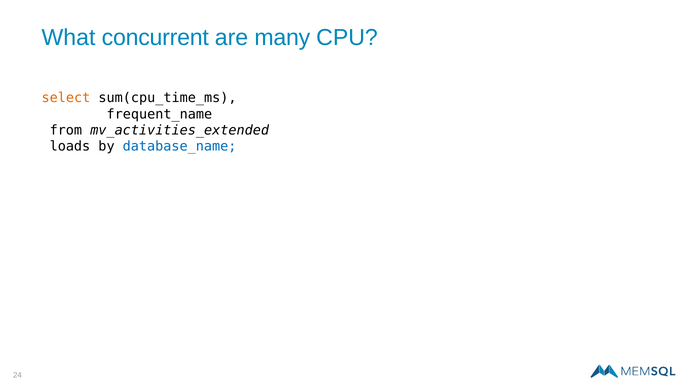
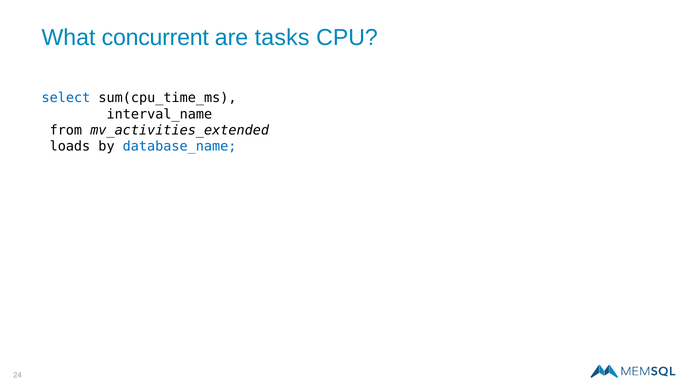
many: many -> tasks
select colour: orange -> blue
frequent_name: frequent_name -> interval_name
